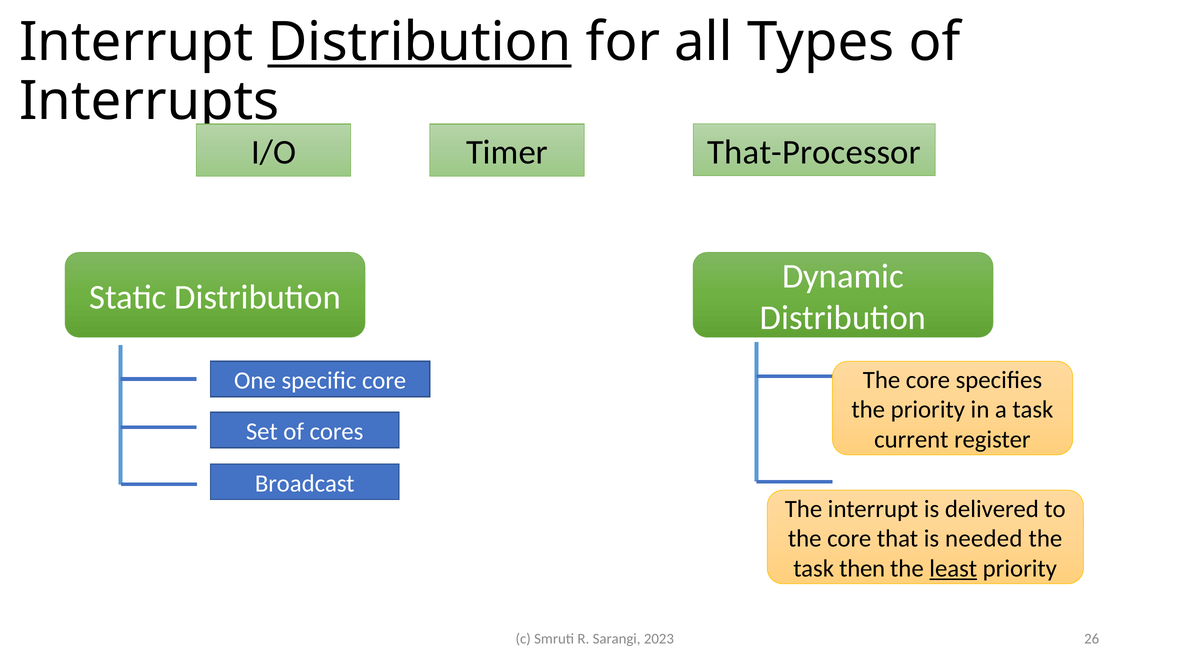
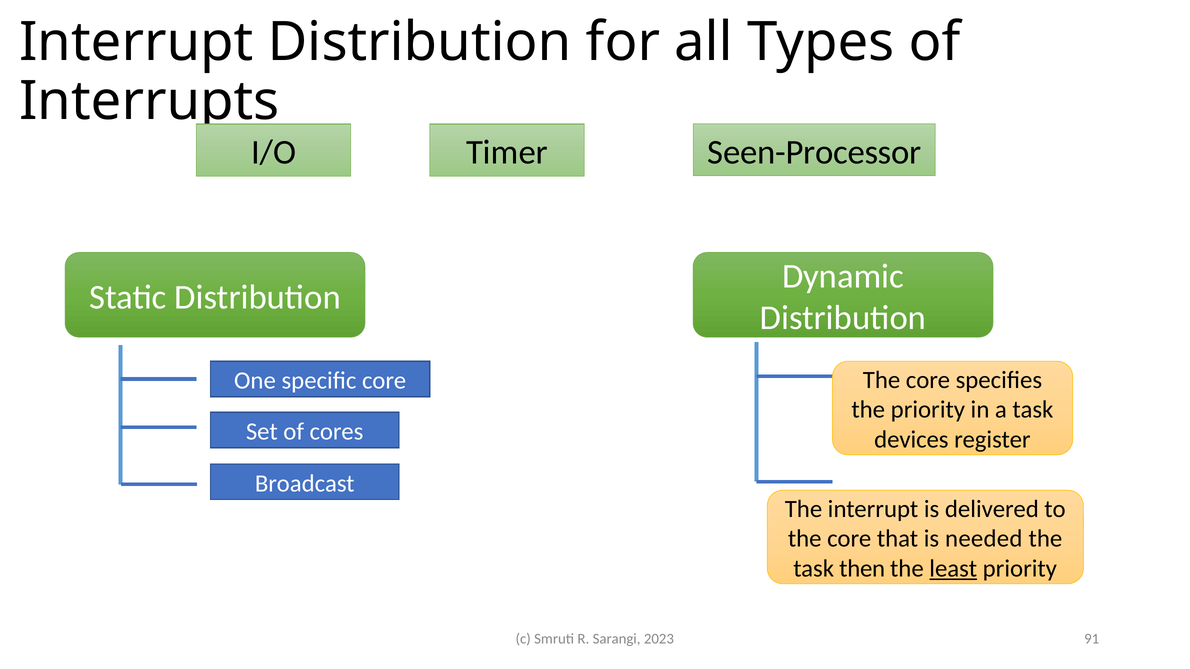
Distribution at (420, 42) underline: present -> none
That-Processor: That-Processor -> Seen-Processor
current: current -> devices
26: 26 -> 91
